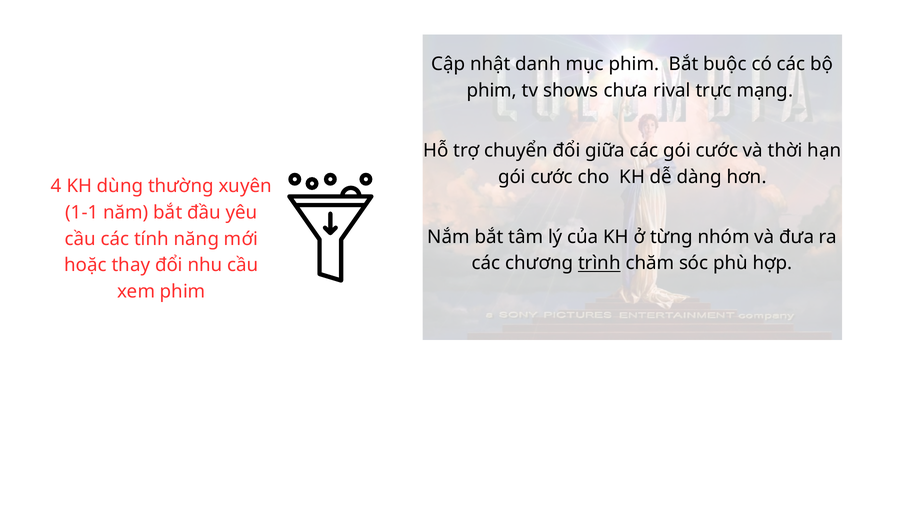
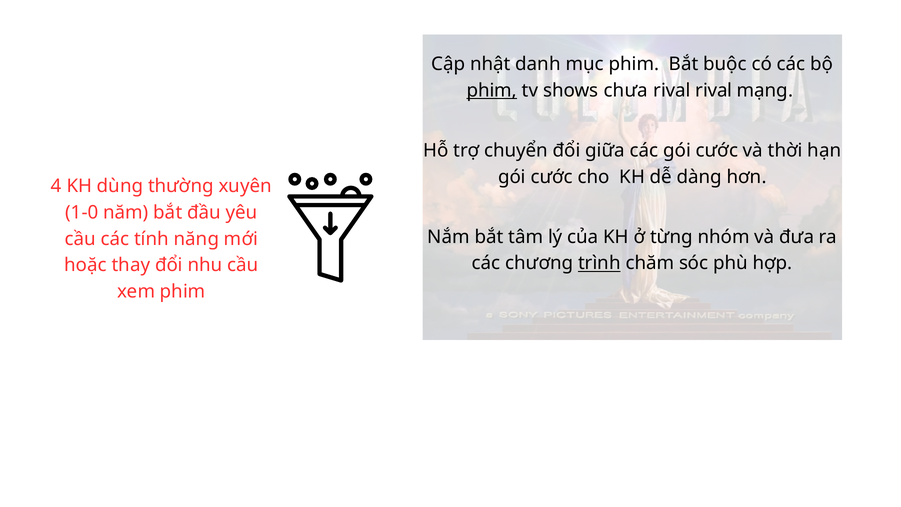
phim at (492, 90) underline: none -> present
rival trực: trực -> rival
1-1: 1-1 -> 1-0
